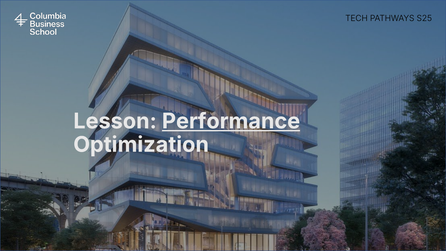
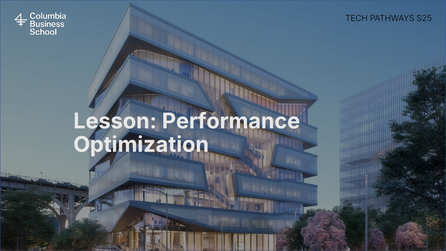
Performance underline: present -> none
